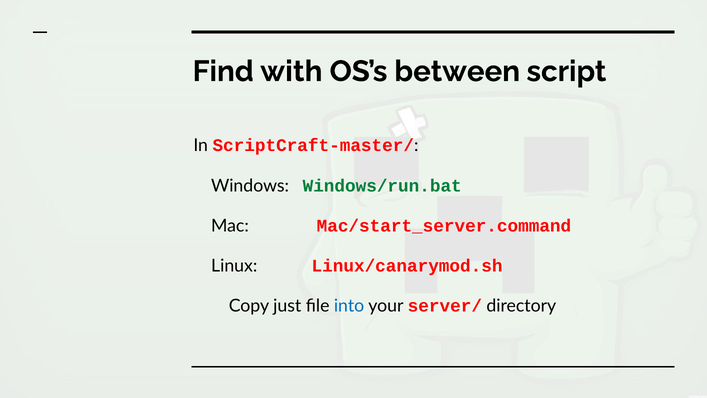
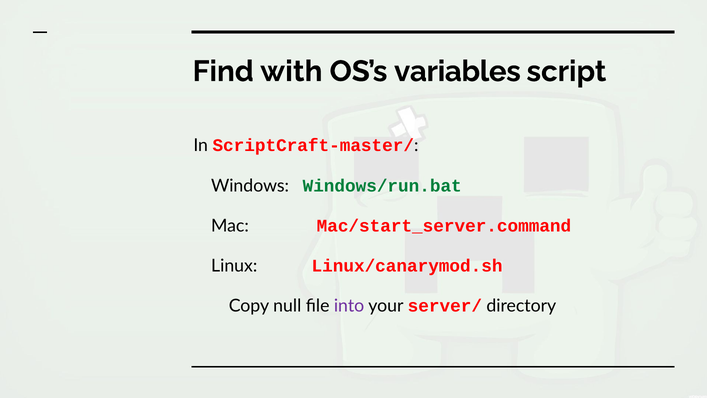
between: between -> variables
just: just -> null
into colour: blue -> purple
